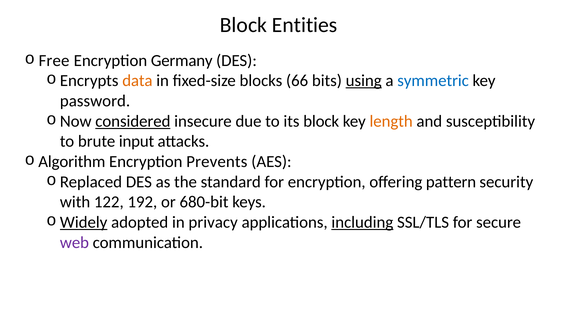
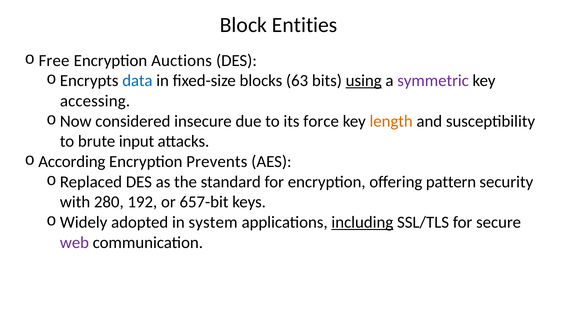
Germany: Germany -> Auctions
data colour: orange -> blue
66: 66 -> 63
symmetric colour: blue -> purple
password: password -> accessing
considered underline: present -> none
its block: block -> force
Algorithm: Algorithm -> According
122: 122 -> 280
680-bit: 680-bit -> 657-bit
Widely underline: present -> none
privacy: privacy -> system
